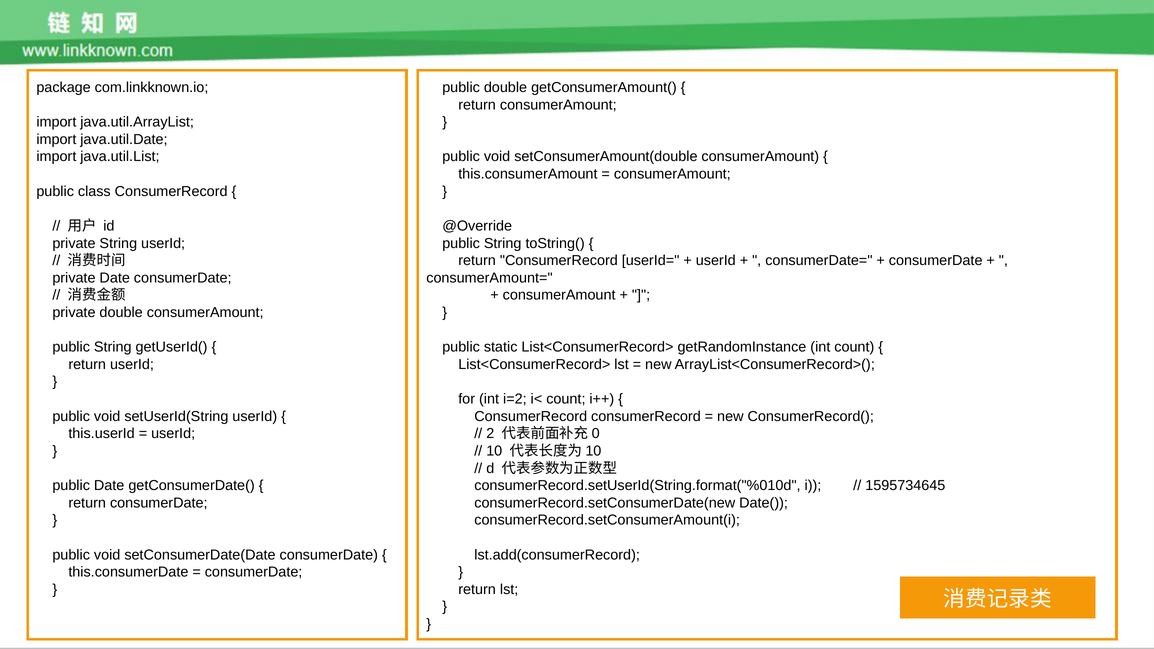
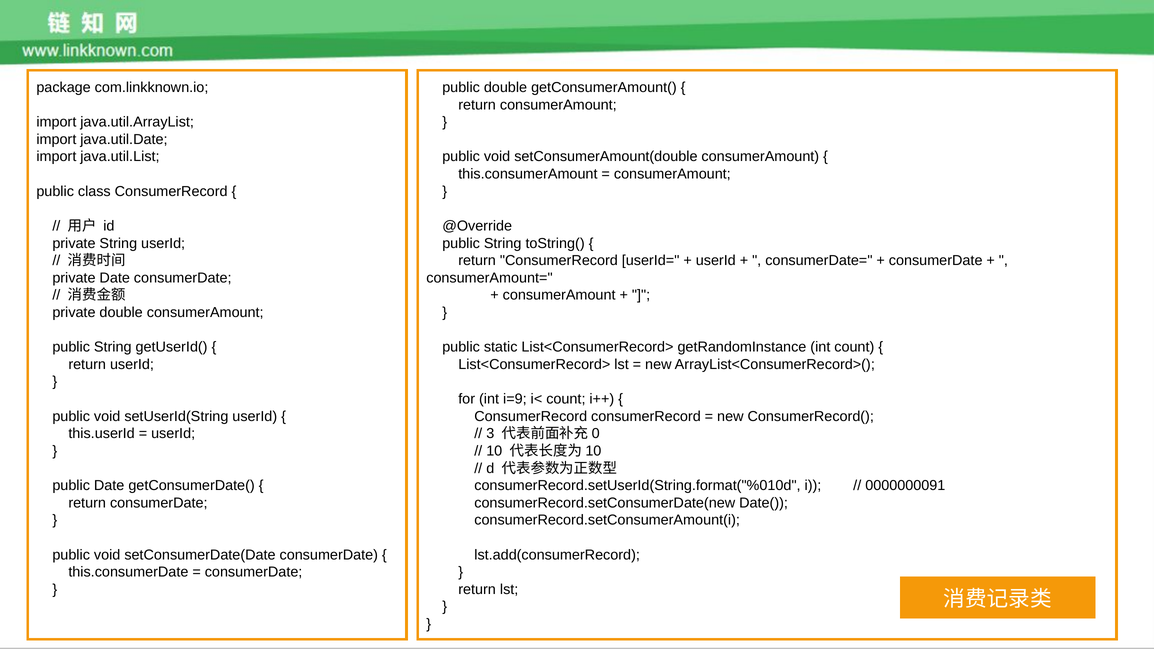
i=2: i=2 -> i=9
2: 2 -> 3
1595734645: 1595734645 -> 0000000091
